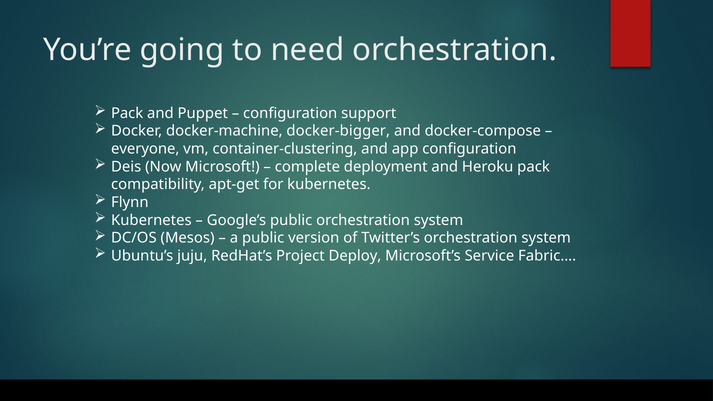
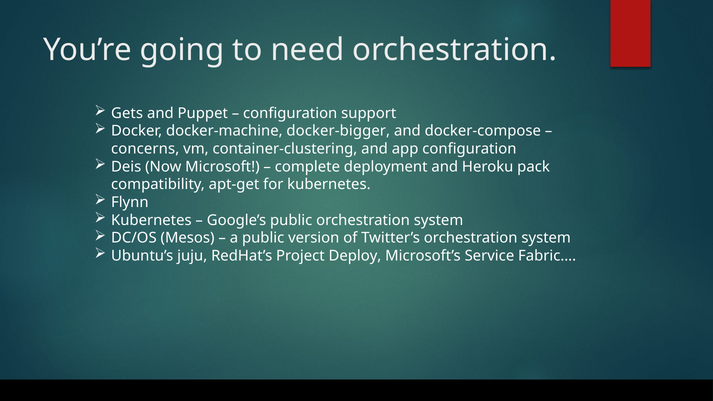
Pack at (127, 113): Pack -> Gets
everyone: everyone -> concerns
